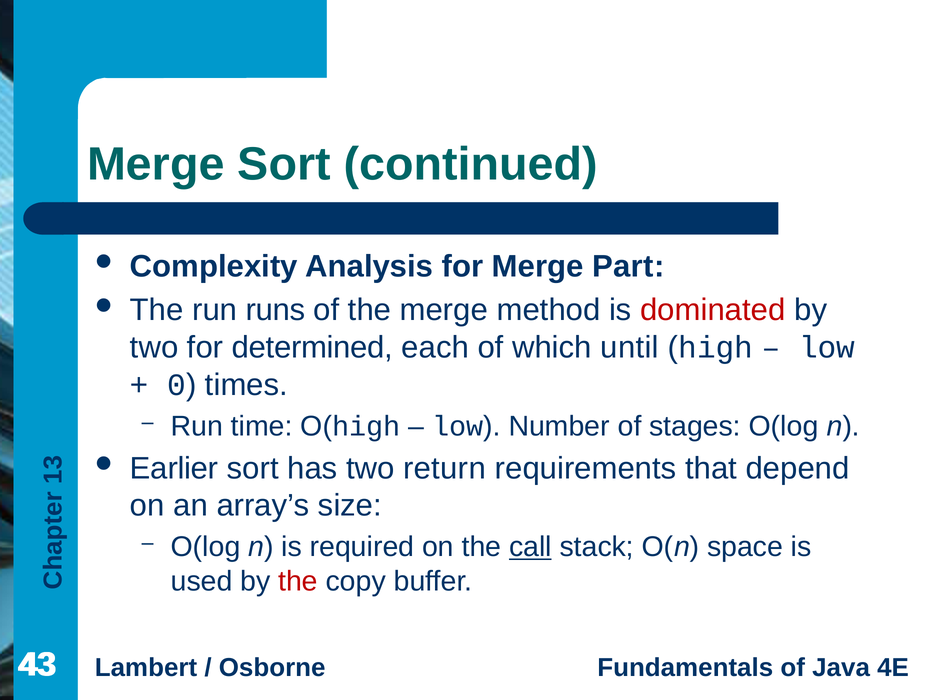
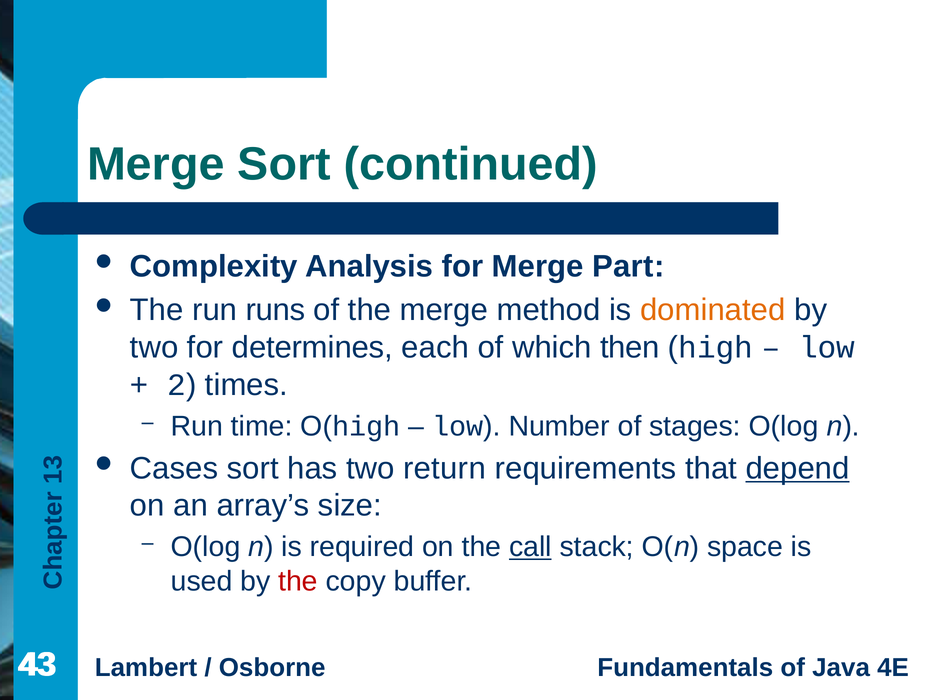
dominated colour: red -> orange
determined: determined -> determines
until: until -> then
0: 0 -> 2
Earlier: Earlier -> Cases
depend underline: none -> present
